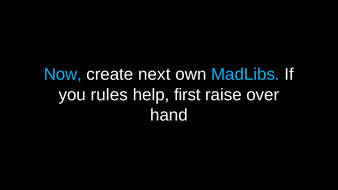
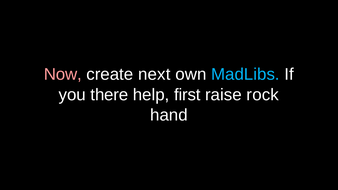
Now colour: light blue -> pink
rules: rules -> there
over: over -> rock
